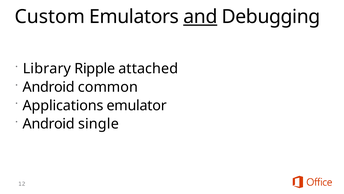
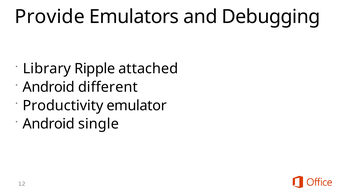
Custom: Custom -> Provide
and underline: present -> none
common: common -> different
Applications: Applications -> Productivity
